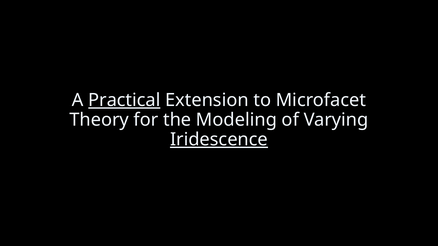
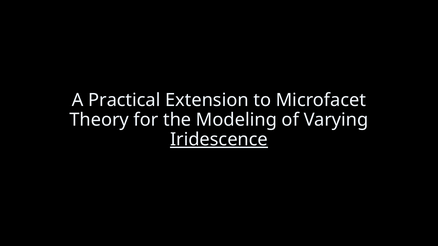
Practical underline: present -> none
